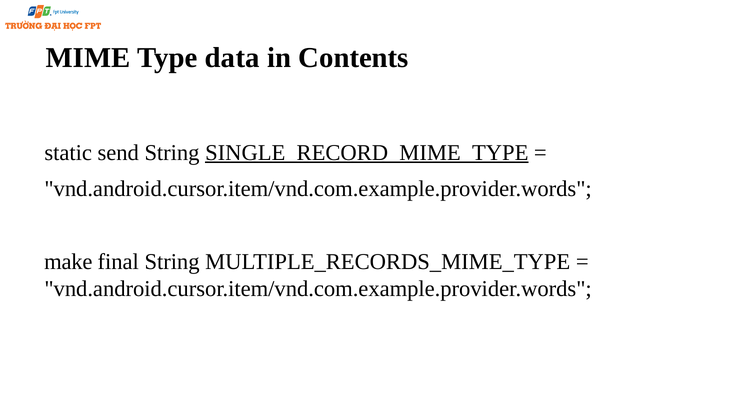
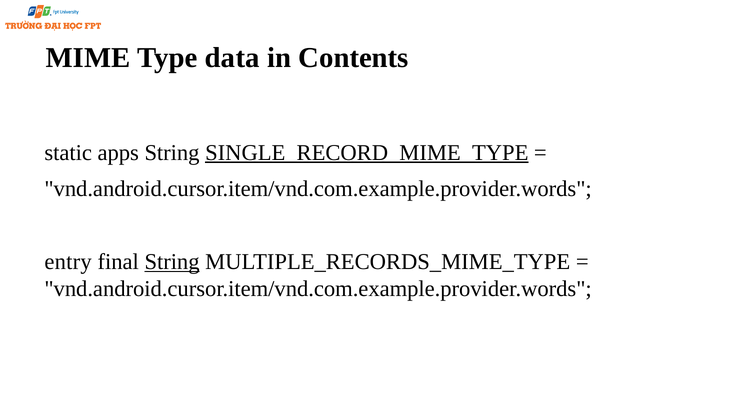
send: send -> apps
make: make -> entry
String at (172, 262) underline: none -> present
